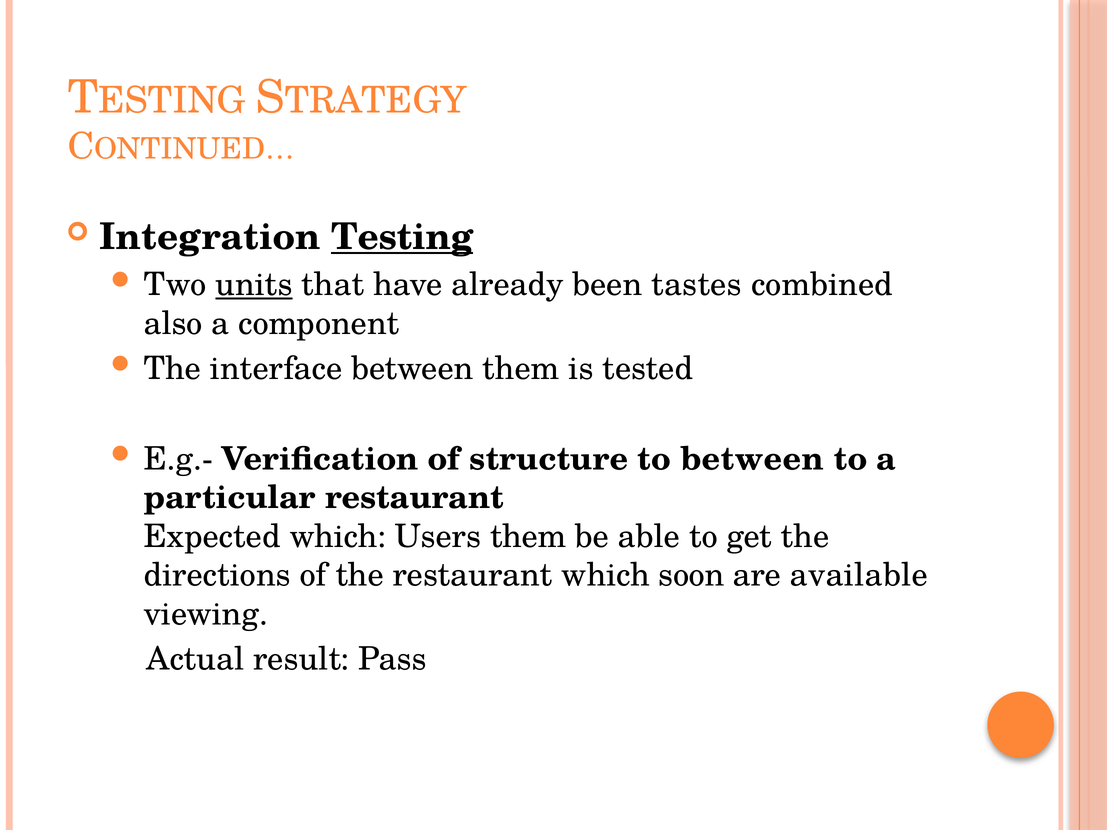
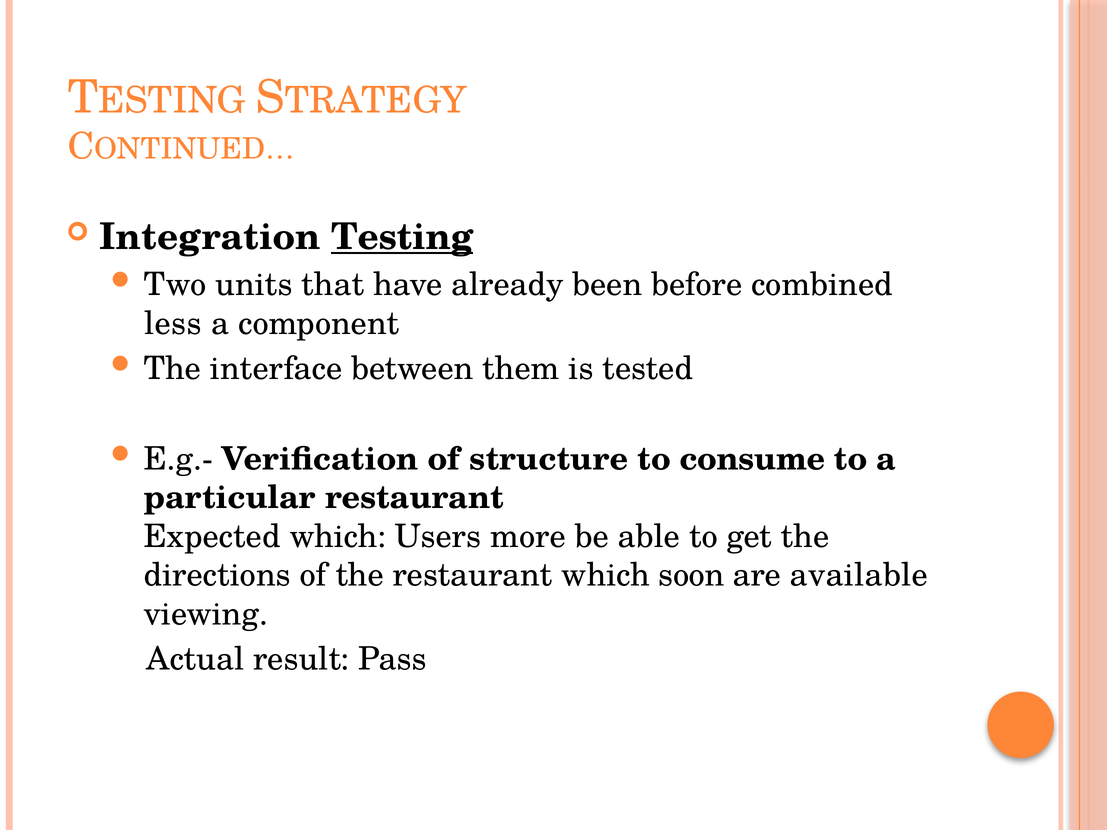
units underline: present -> none
tastes: tastes -> before
also: also -> less
to between: between -> consume
Users them: them -> more
